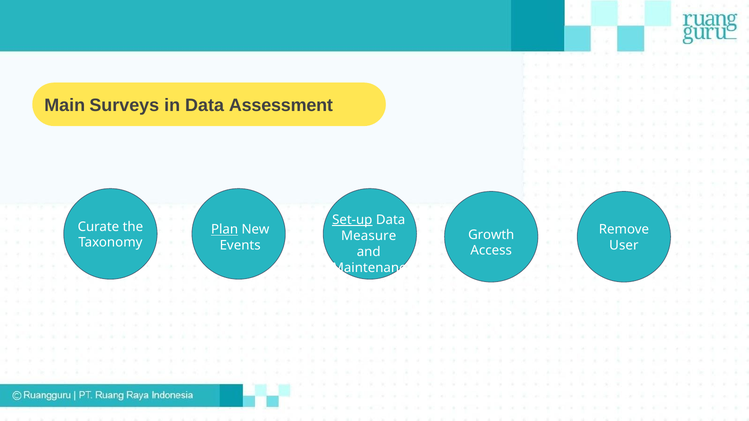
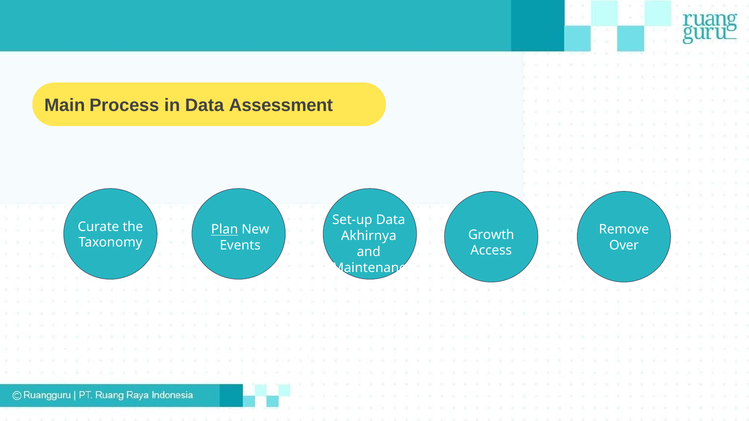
Surveys: Surveys -> Process
Set-up underline: present -> none
Measure: Measure -> Akhirnya
User: User -> Over
